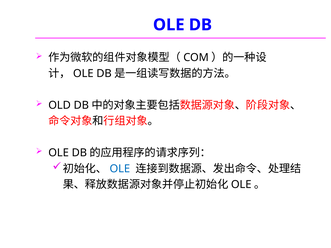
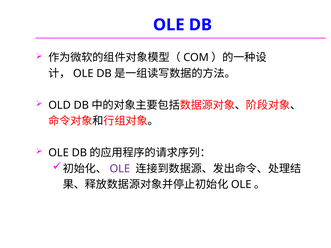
OLE at (120, 169) colour: blue -> purple
